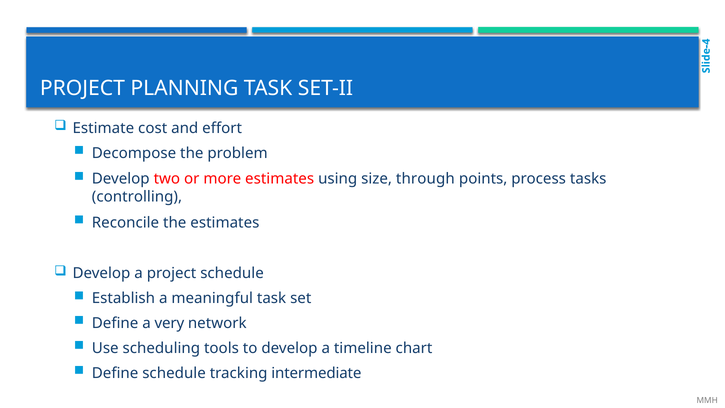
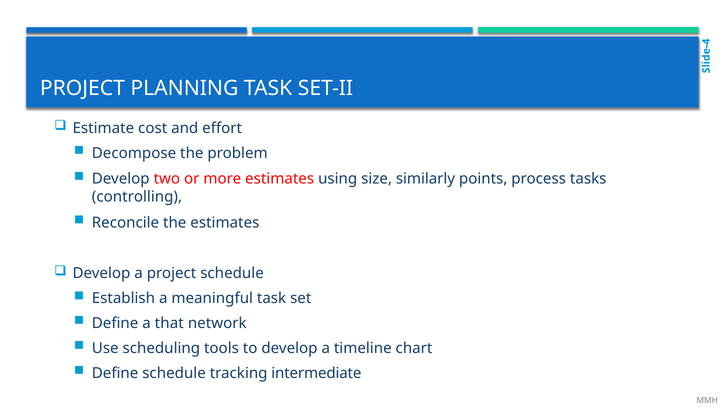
through: through -> similarly
very: very -> that
